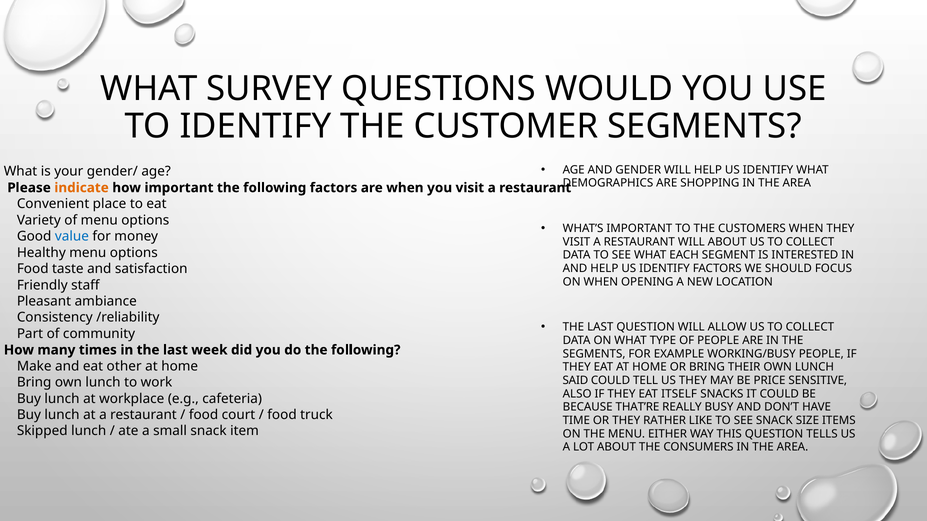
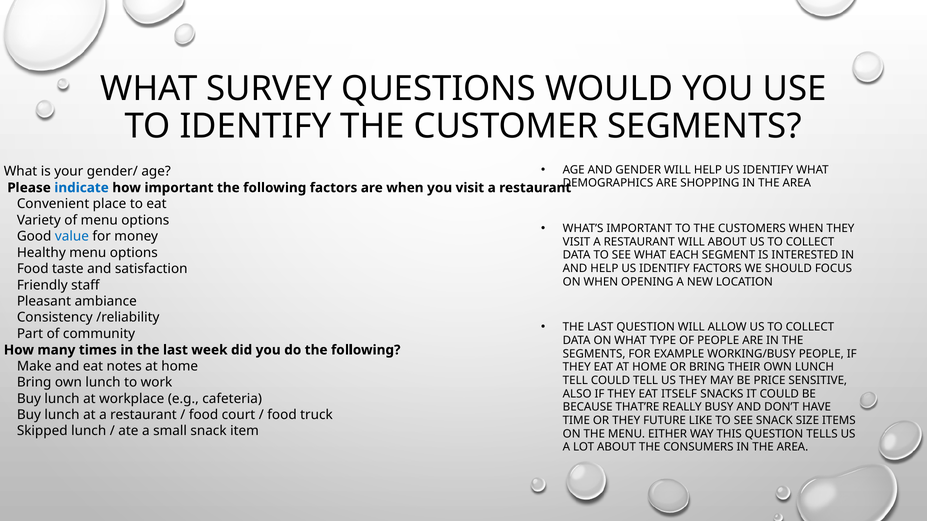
indicate colour: orange -> blue
other: other -> notes
SAID at (575, 381): SAID -> TELL
RATHER: RATHER -> FUTURE
